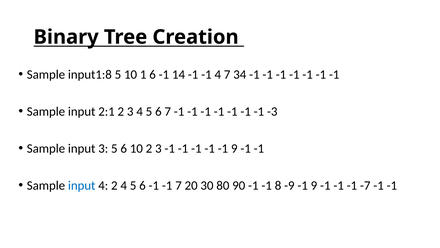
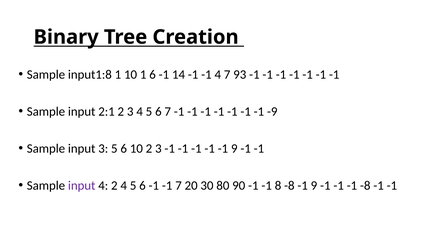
input1:8 5: 5 -> 1
34: 34 -> 93
-3: -3 -> -9
input at (82, 185) colour: blue -> purple
8 -9: -9 -> -8
-1 -7: -7 -> -8
